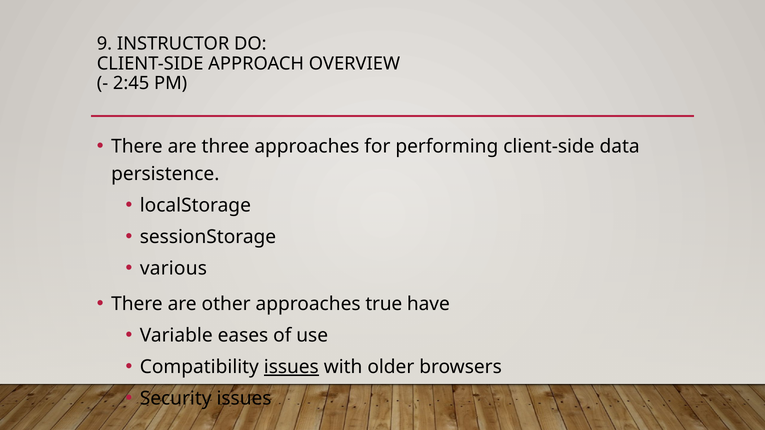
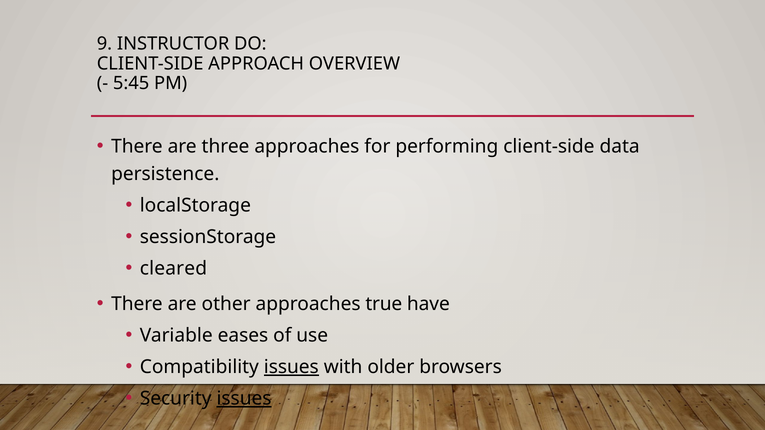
2:45: 2:45 -> 5:45
various: various -> cleared
issues at (244, 399) underline: none -> present
